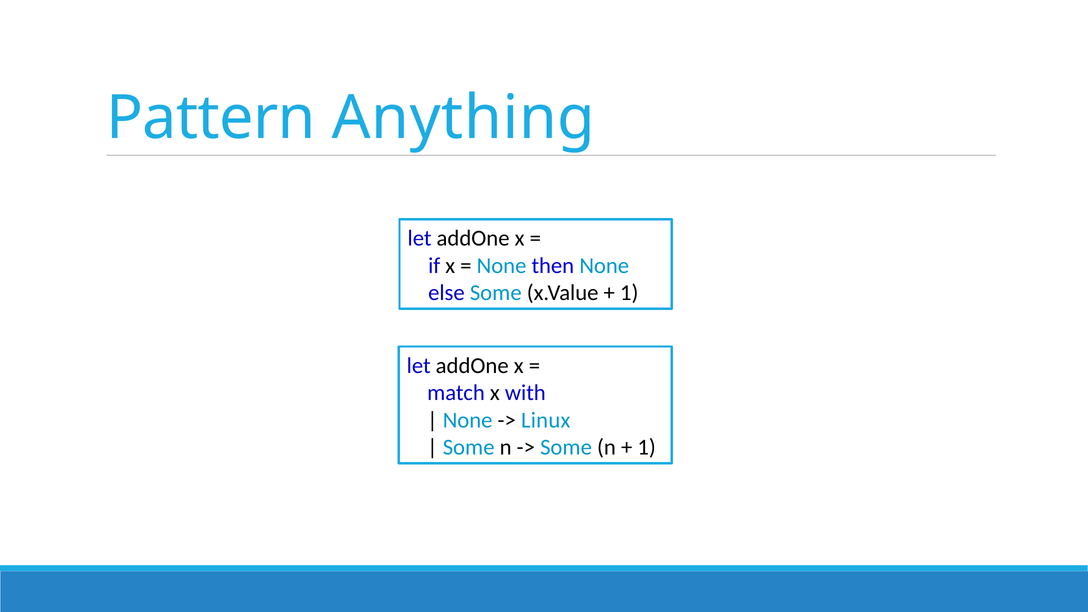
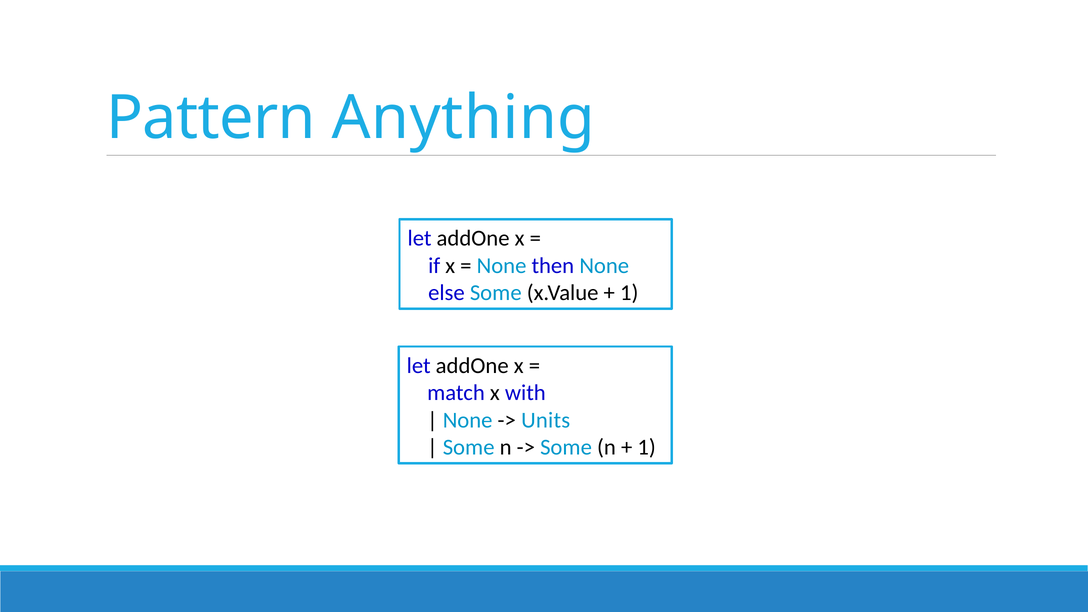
Linux: Linux -> Units
